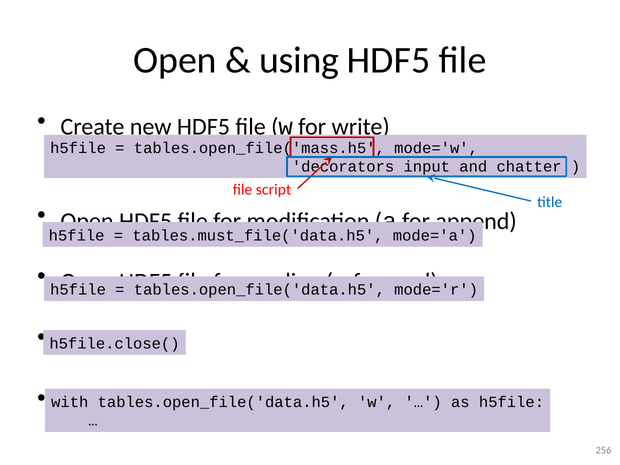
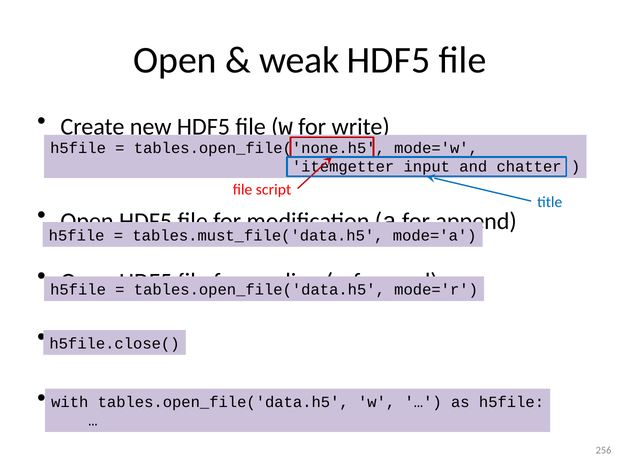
using: using -> weak
tables.open_file('mass.h5: tables.open_file('mass.h5 -> tables.open_file('none.h5
decorators: decorators -> itemgetter
